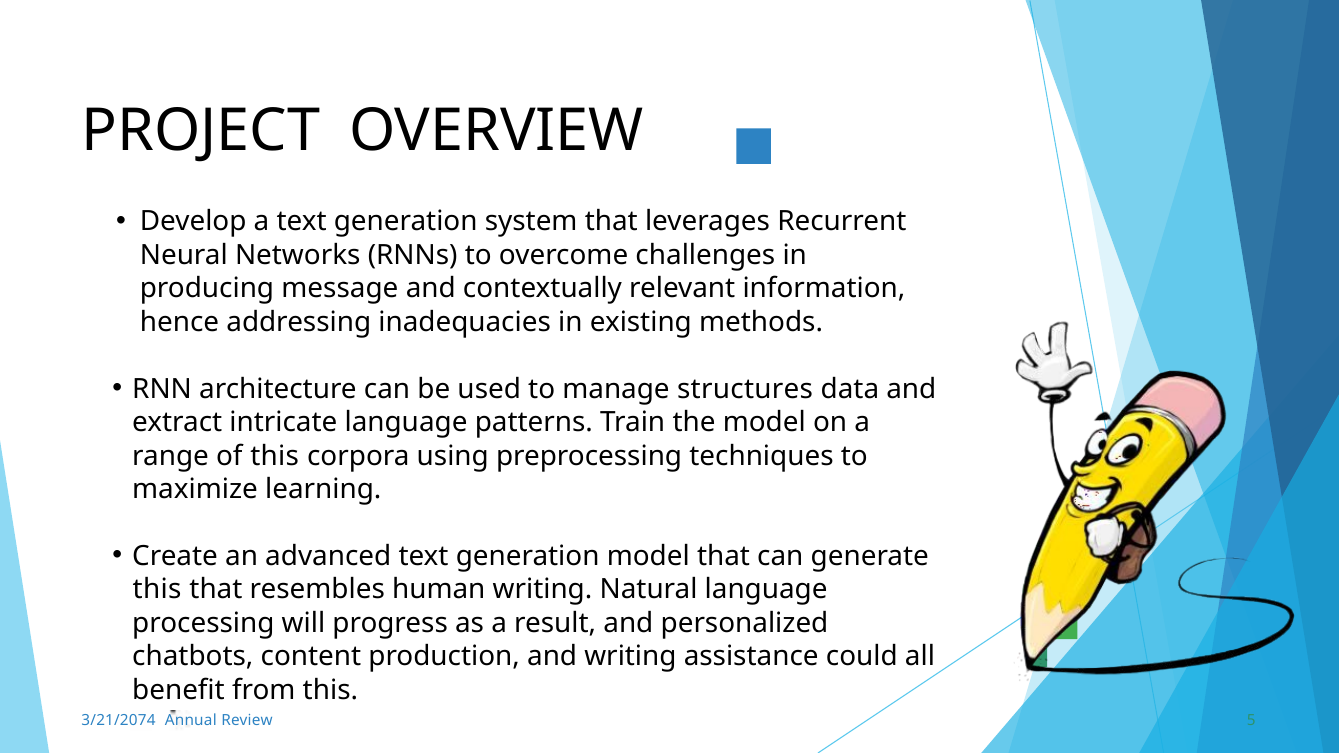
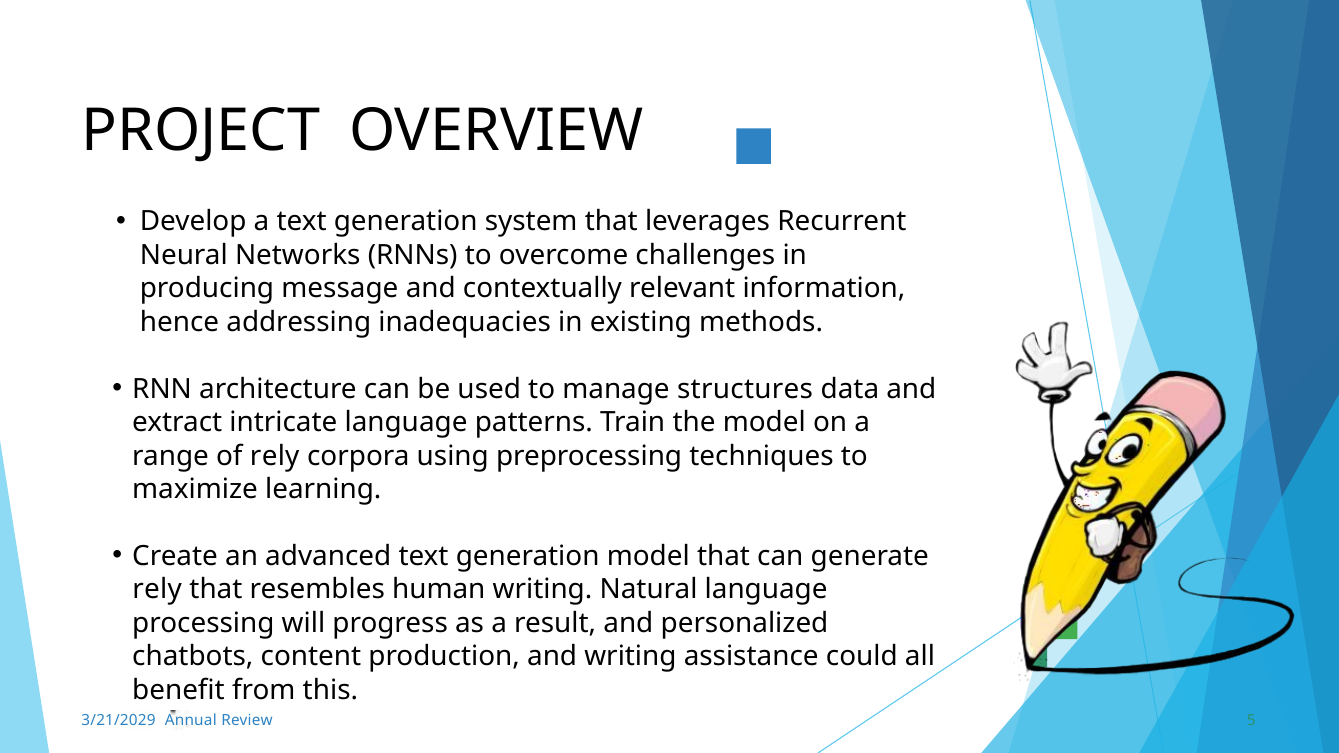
of this: this -> rely
this at (157, 590): this -> rely
3/21/2074: 3/21/2074 -> 3/21/2029
